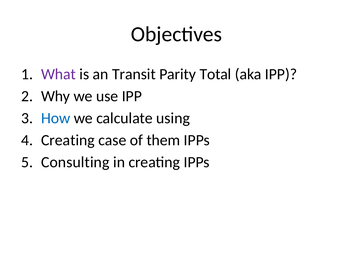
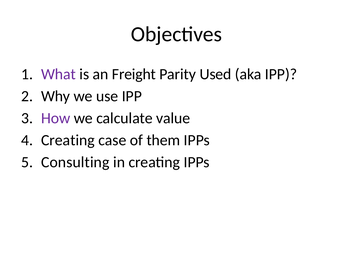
Transit: Transit -> Freight
Total: Total -> Used
How colour: blue -> purple
using: using -> value
